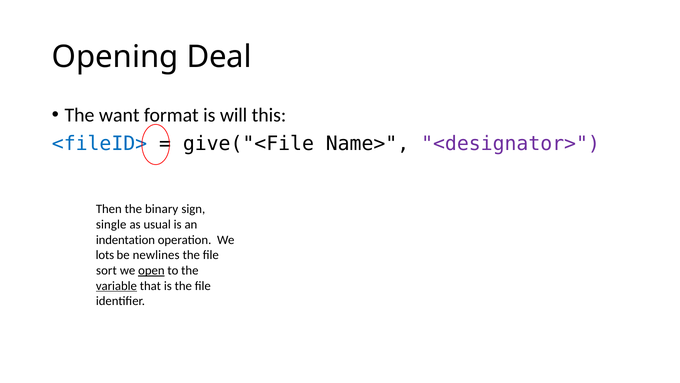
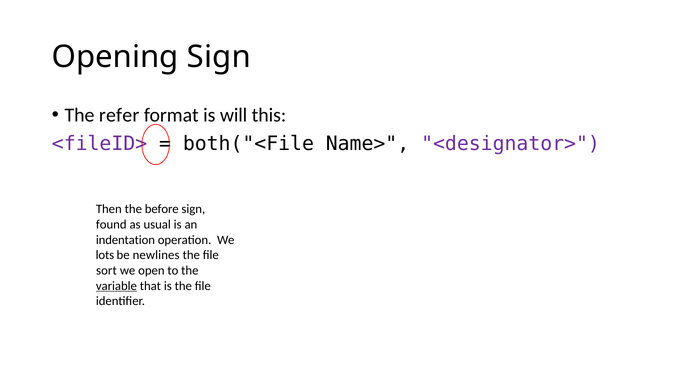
Opening Deal: Deal -> Sign
want: want -> refer
<fileID> colour: blue -> purple
give("<File: give("<File -> both("<File
binary: binary -> before
single: single -> found
open underline: present -> none
